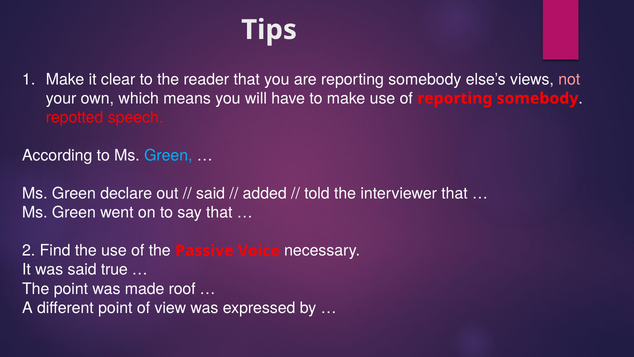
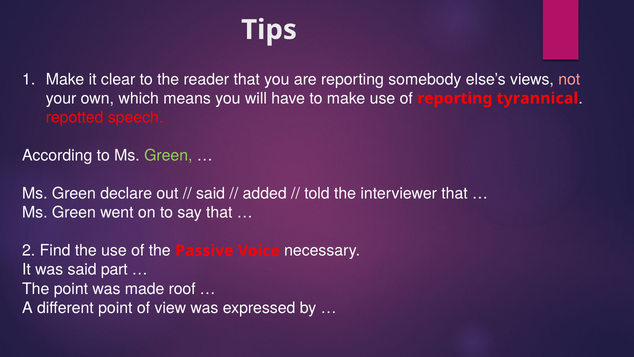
of reporting somebody: somebody -> tyrannical
Green at (168, 155) colour: light blue -> light green
true: true -> part
